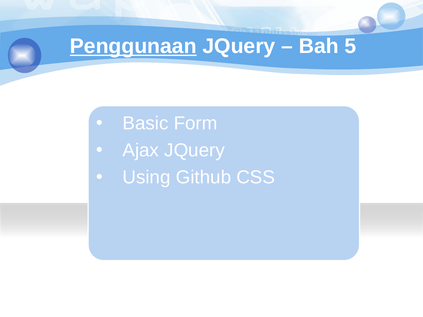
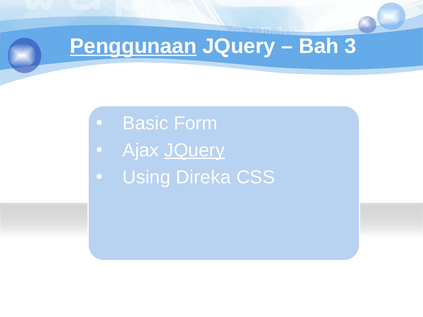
5: 5 -> 3
JQuery at (195, 150) underline: none -> present
Github: Github -> Direka
